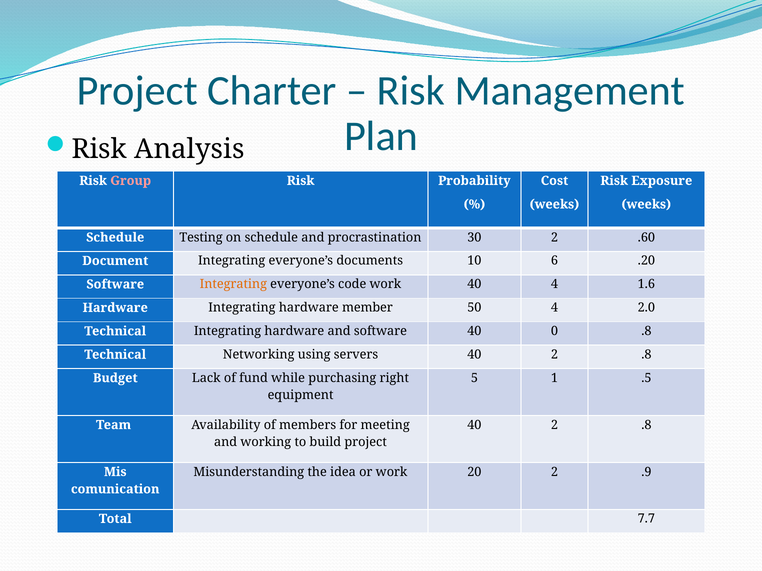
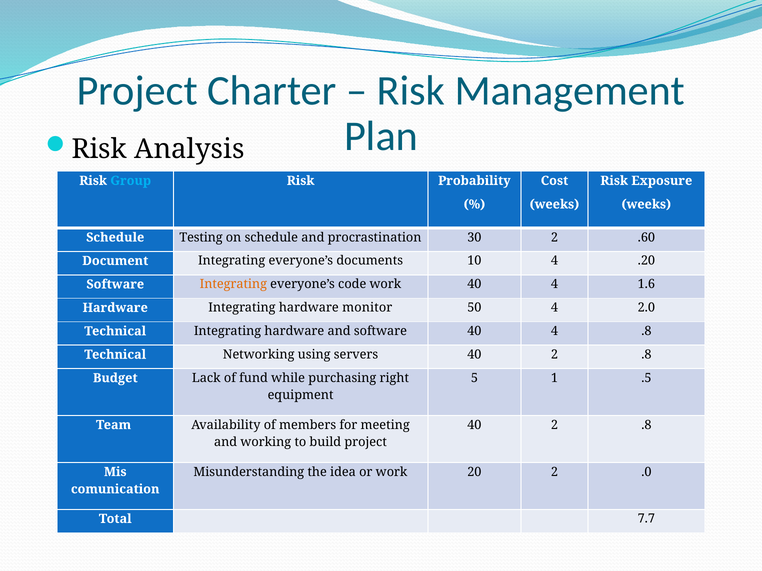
Group colour: pink -> light blue
10 6: 6 -> 4
member: member -> monitor
software 40 0: 0 -> 4
.9: .9 -> .0
